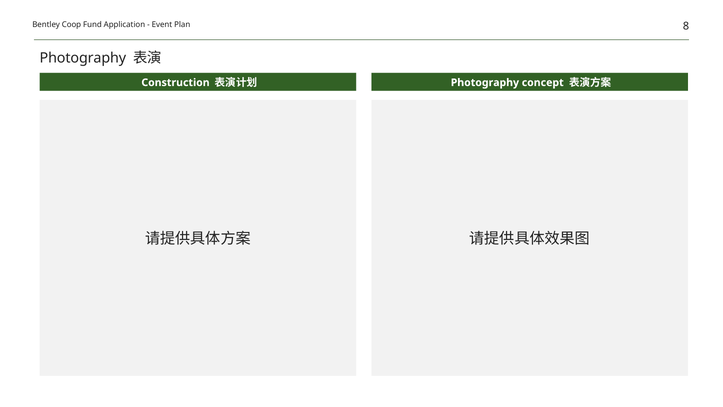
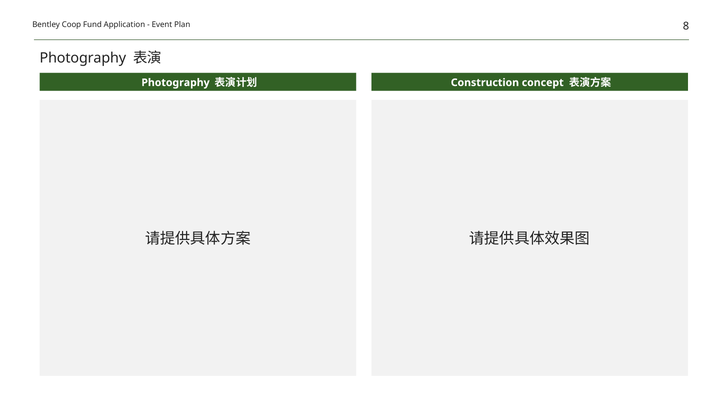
Construction at (175, 83): Construction -> Photography
Photography at (485, 83): Photography -> Construction
